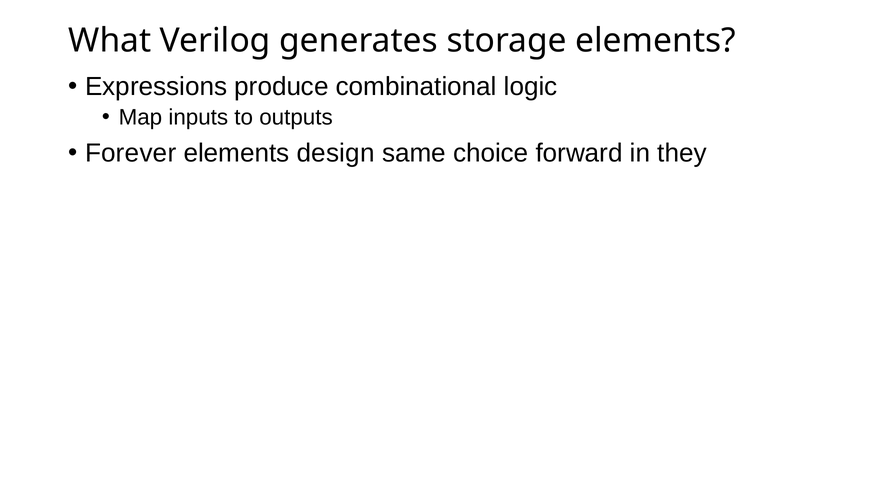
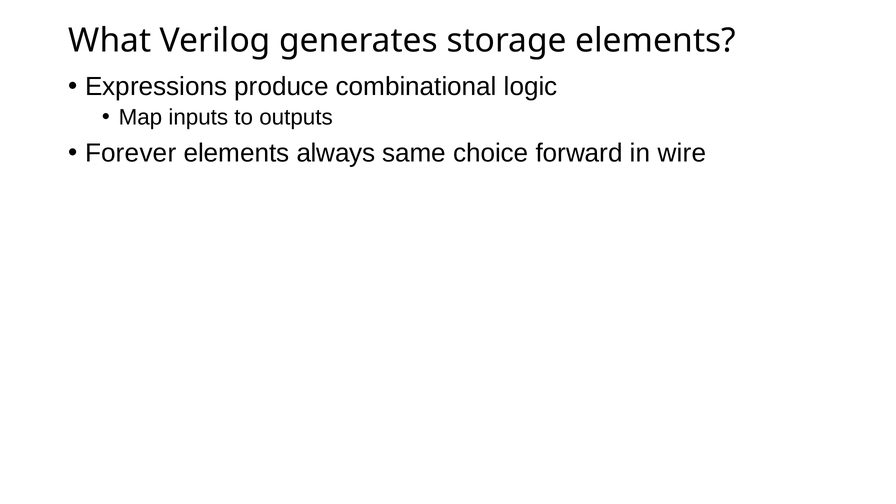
design: design -> always
they: they -> wire
